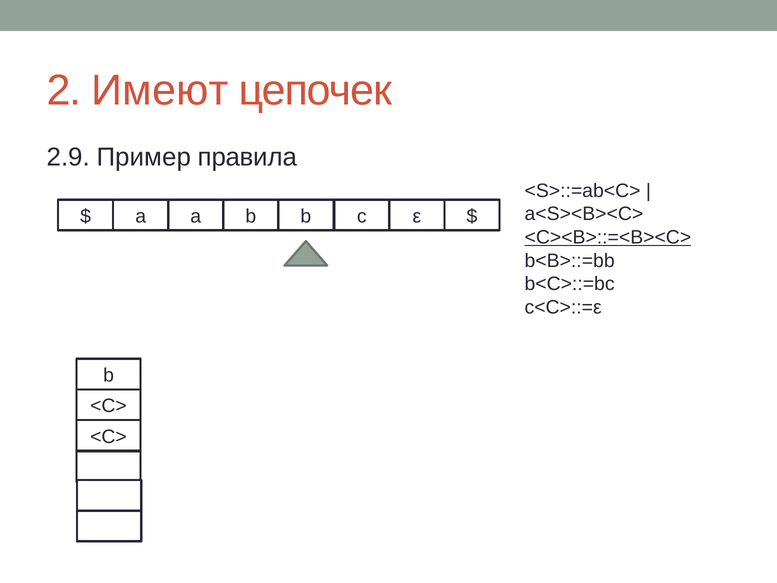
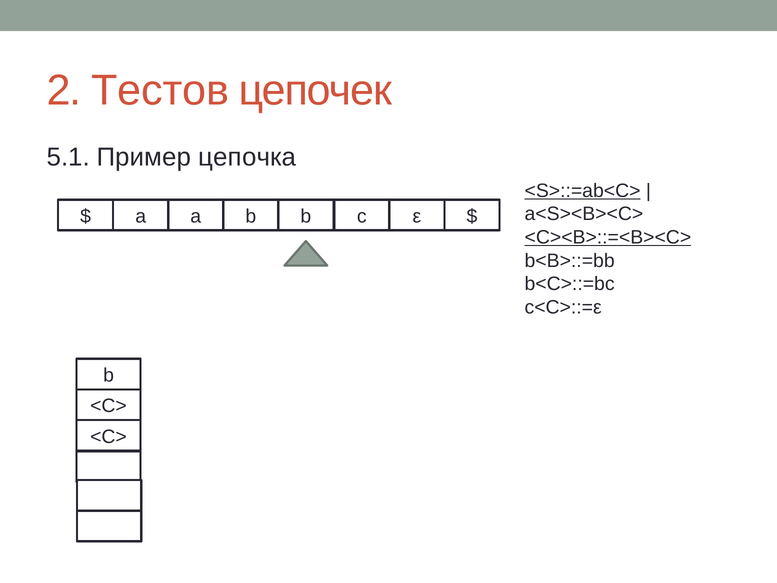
Имеют: Имеют -> Тестов
2.9: 2.9 -> 5.1
правила: правила -> цепочка
<S>::=ab<C> underline: none -> present
